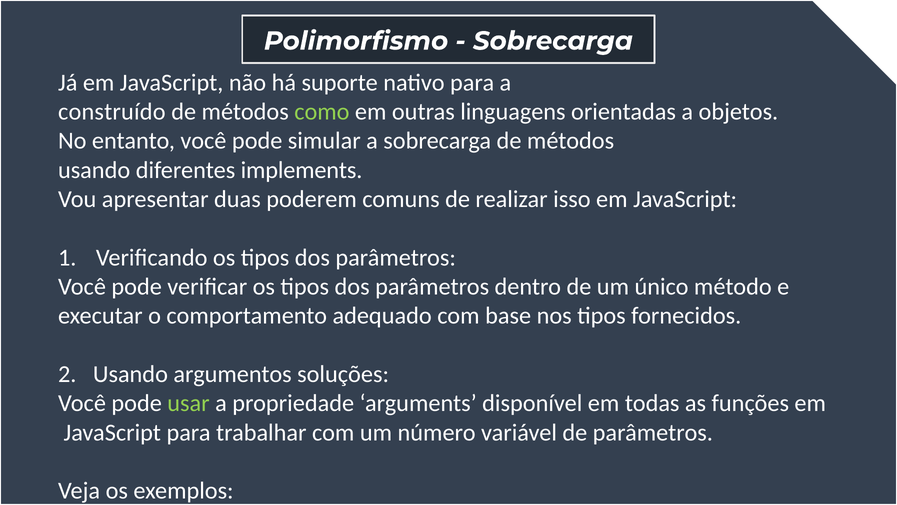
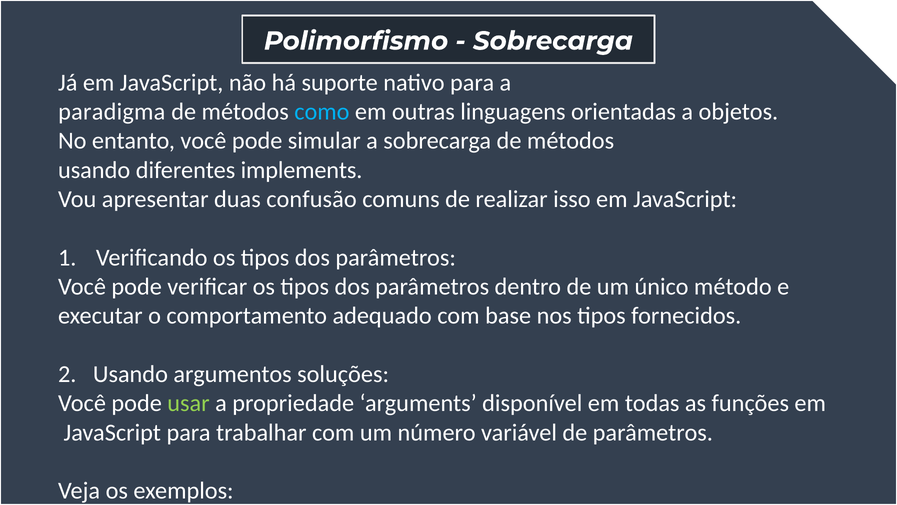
construído: construído -> paradigma
como colour: light green -> light blue
poderem: poderem -> confusão
